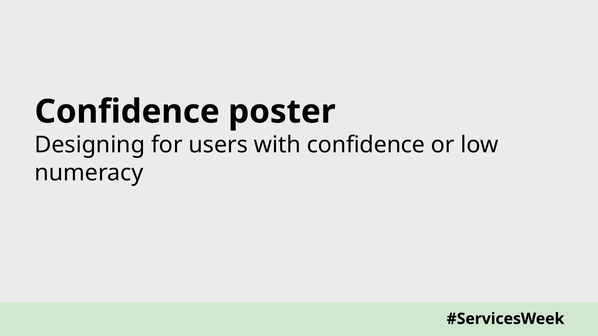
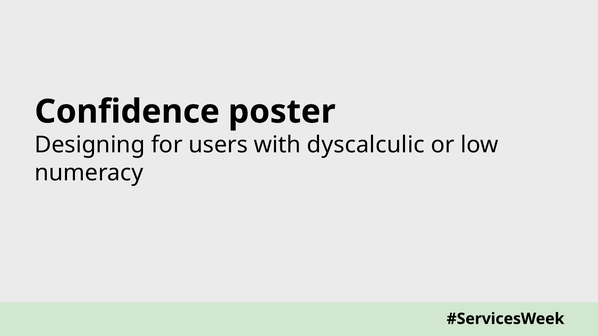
with confidence: confidence -> dyscalculic
